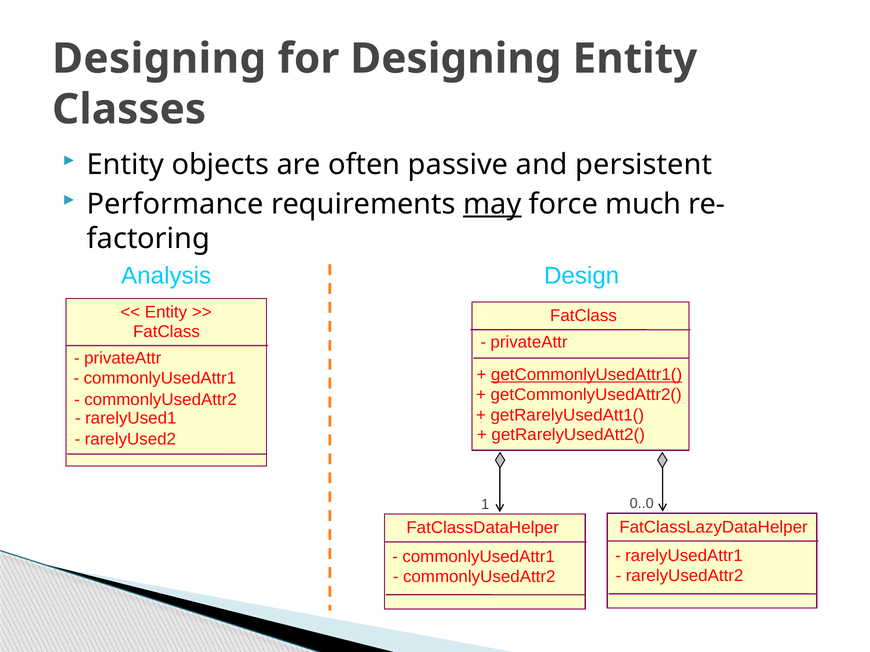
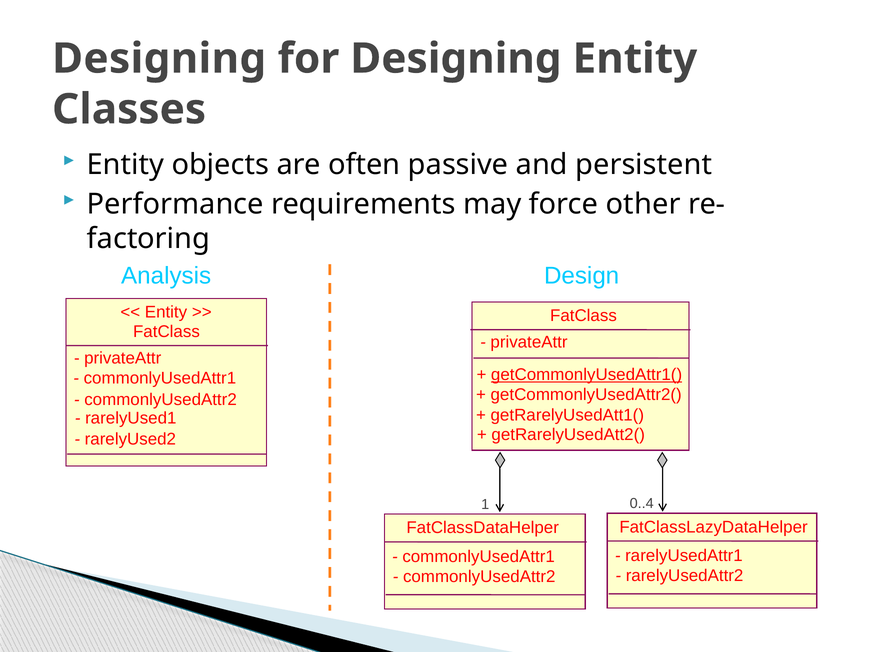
may underline: present -> none
much: much -> other
0..0: 0..0 -> 0..4
